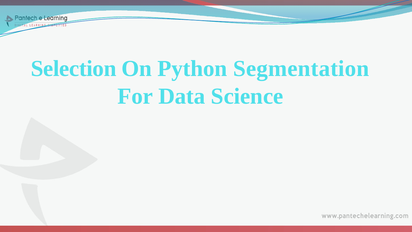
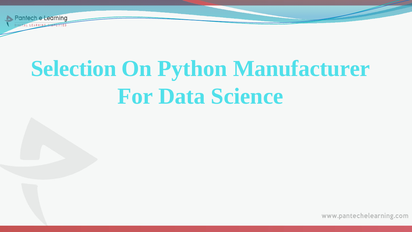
Segmentation: Segmentation -> Manufacturer
